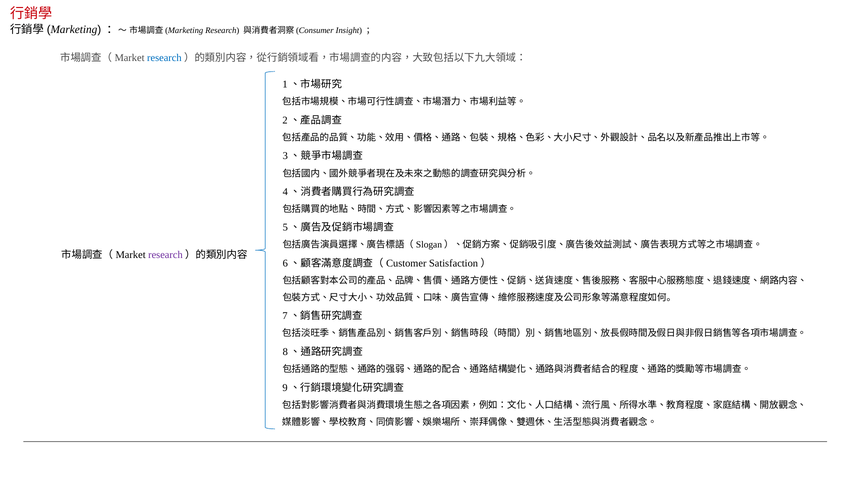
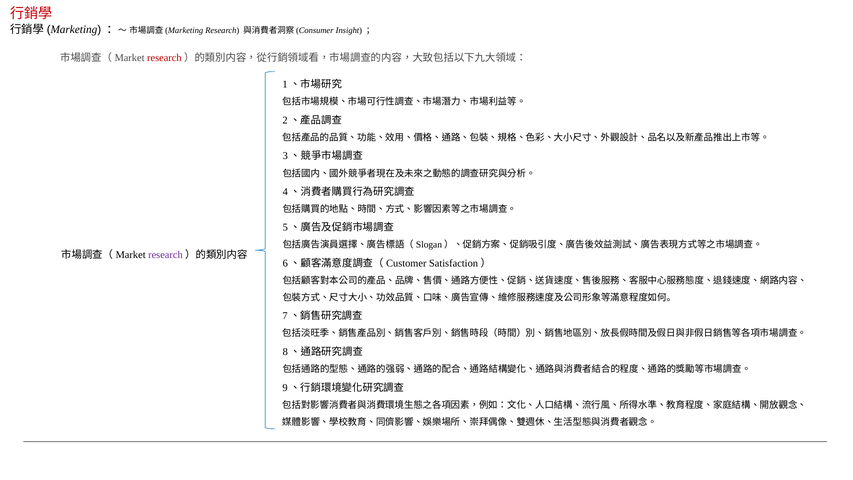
research at (164, 58) colour: blue -> red
